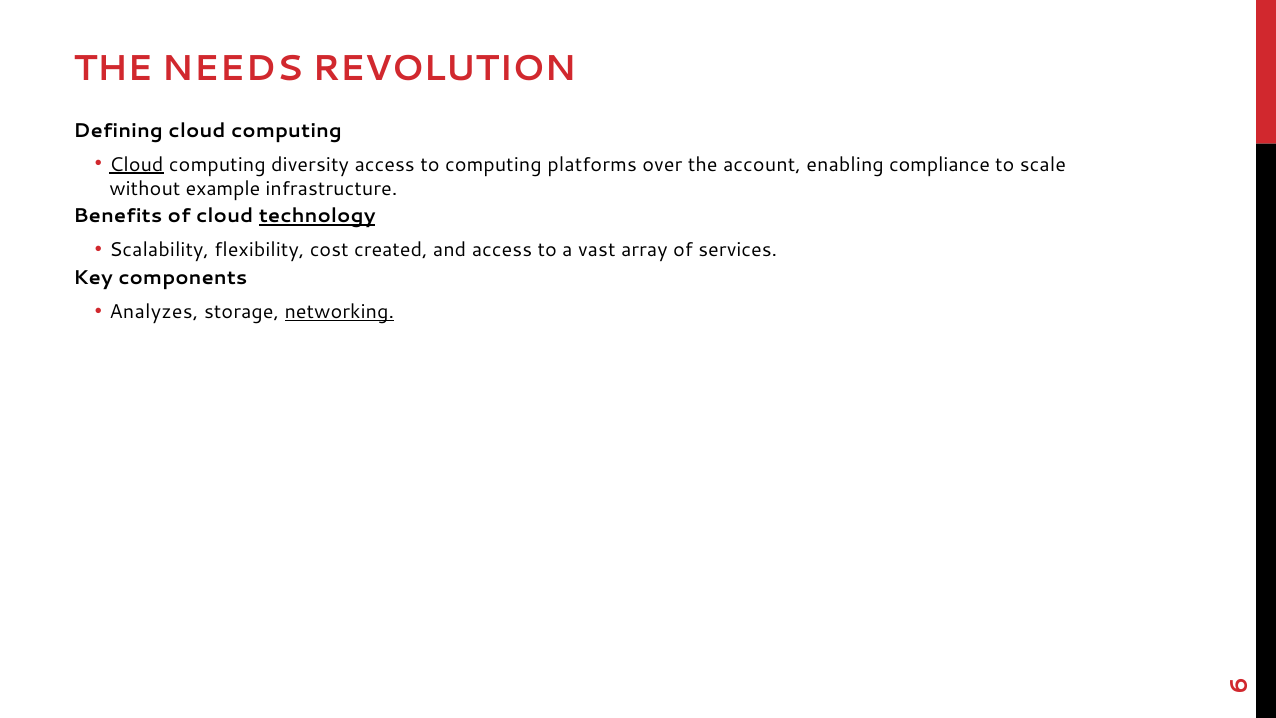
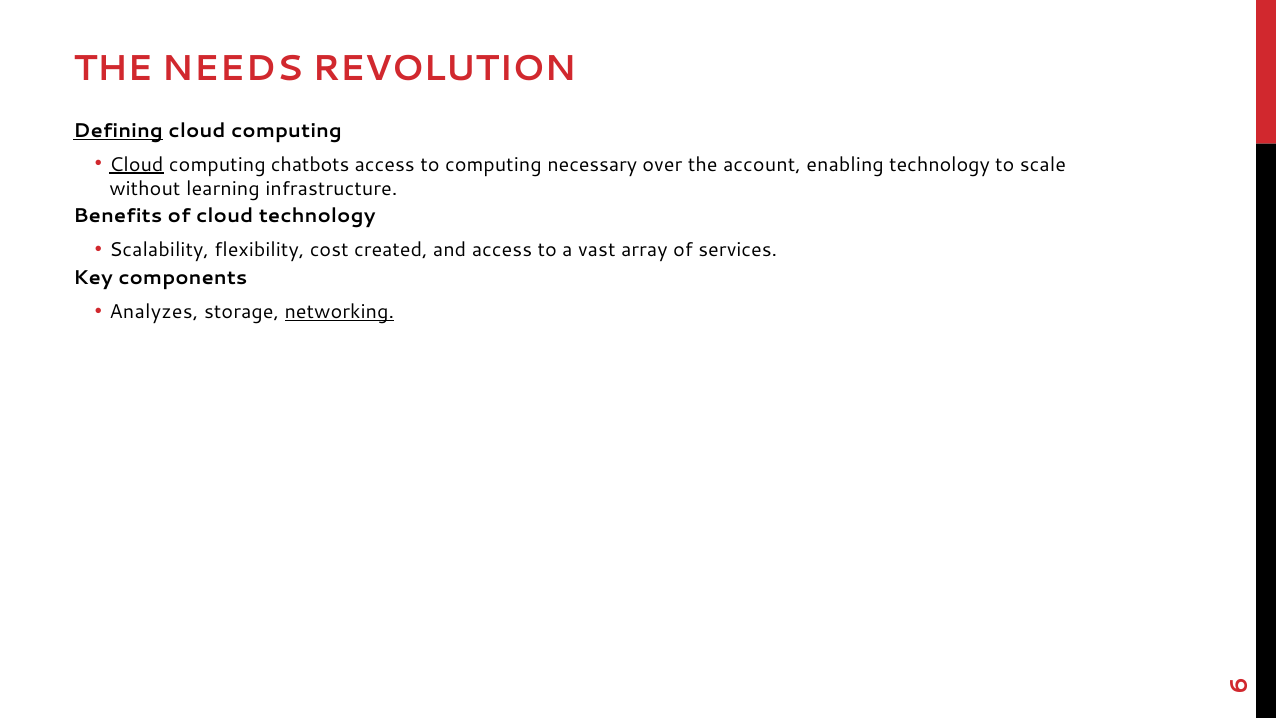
Defining underline: none -> present
diversity: diversity -> chatbots
platforms: platforms -> necessary
enabling compliance: compliance -> technology
example: example -> learning
technology at (317, 216) underline: present -> none
